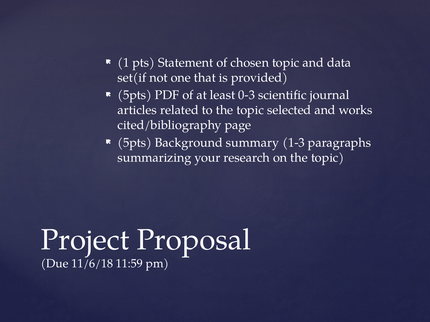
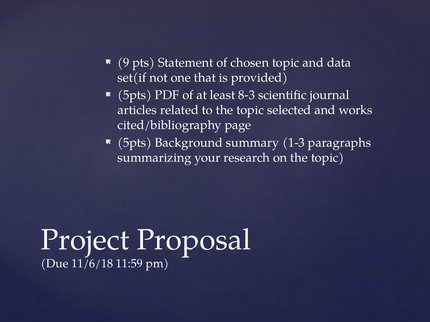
1: 1 -> 9
0-3: 0-3 -> 8-3
